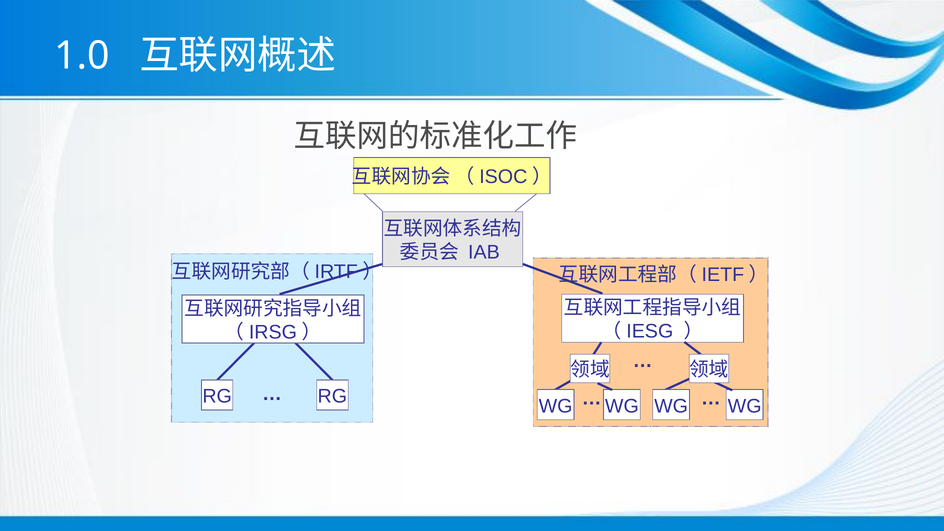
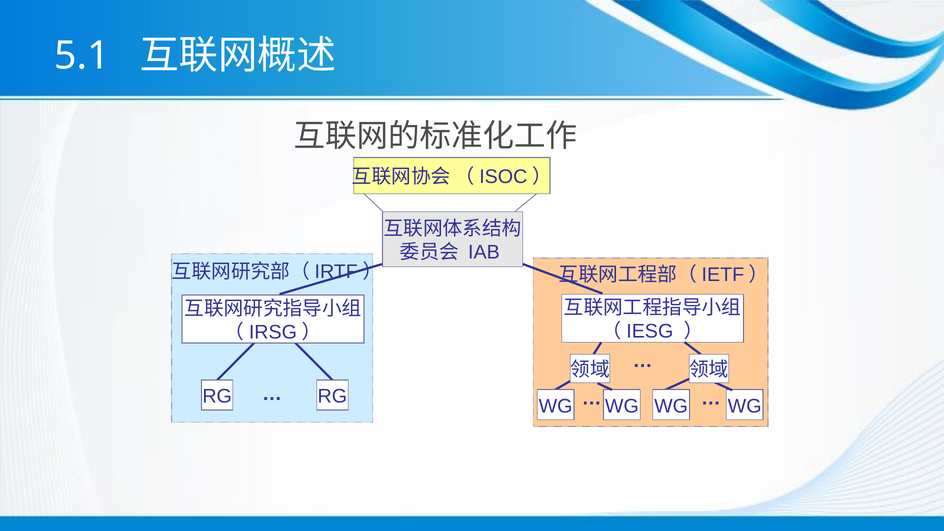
1.0: 1.0 -> 5.1
